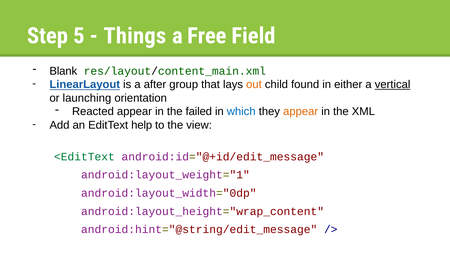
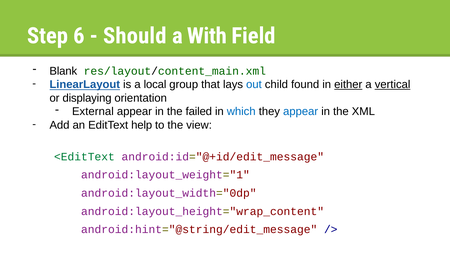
5: 5 -> 6
Things: Things -> Should
Free: Free -> With
after: after -> local
out colour: orange -> blue
either underline: none -> present
launching: launching -> displaying
Reacted: Reacted -> External
appear at (301, 112) colour: orange -> blue
